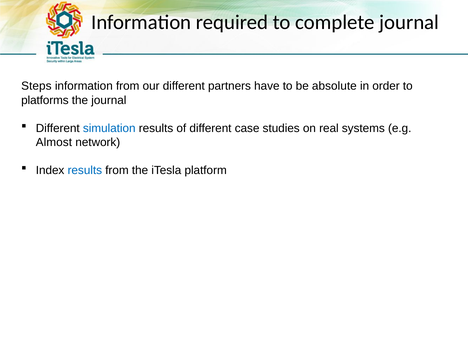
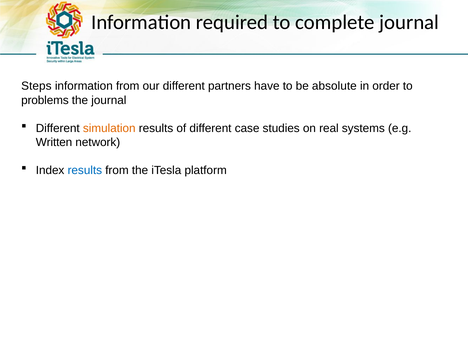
platforms: platforms -> problems
simulation colour: blue -> orange
Almost: Almost -> Written
